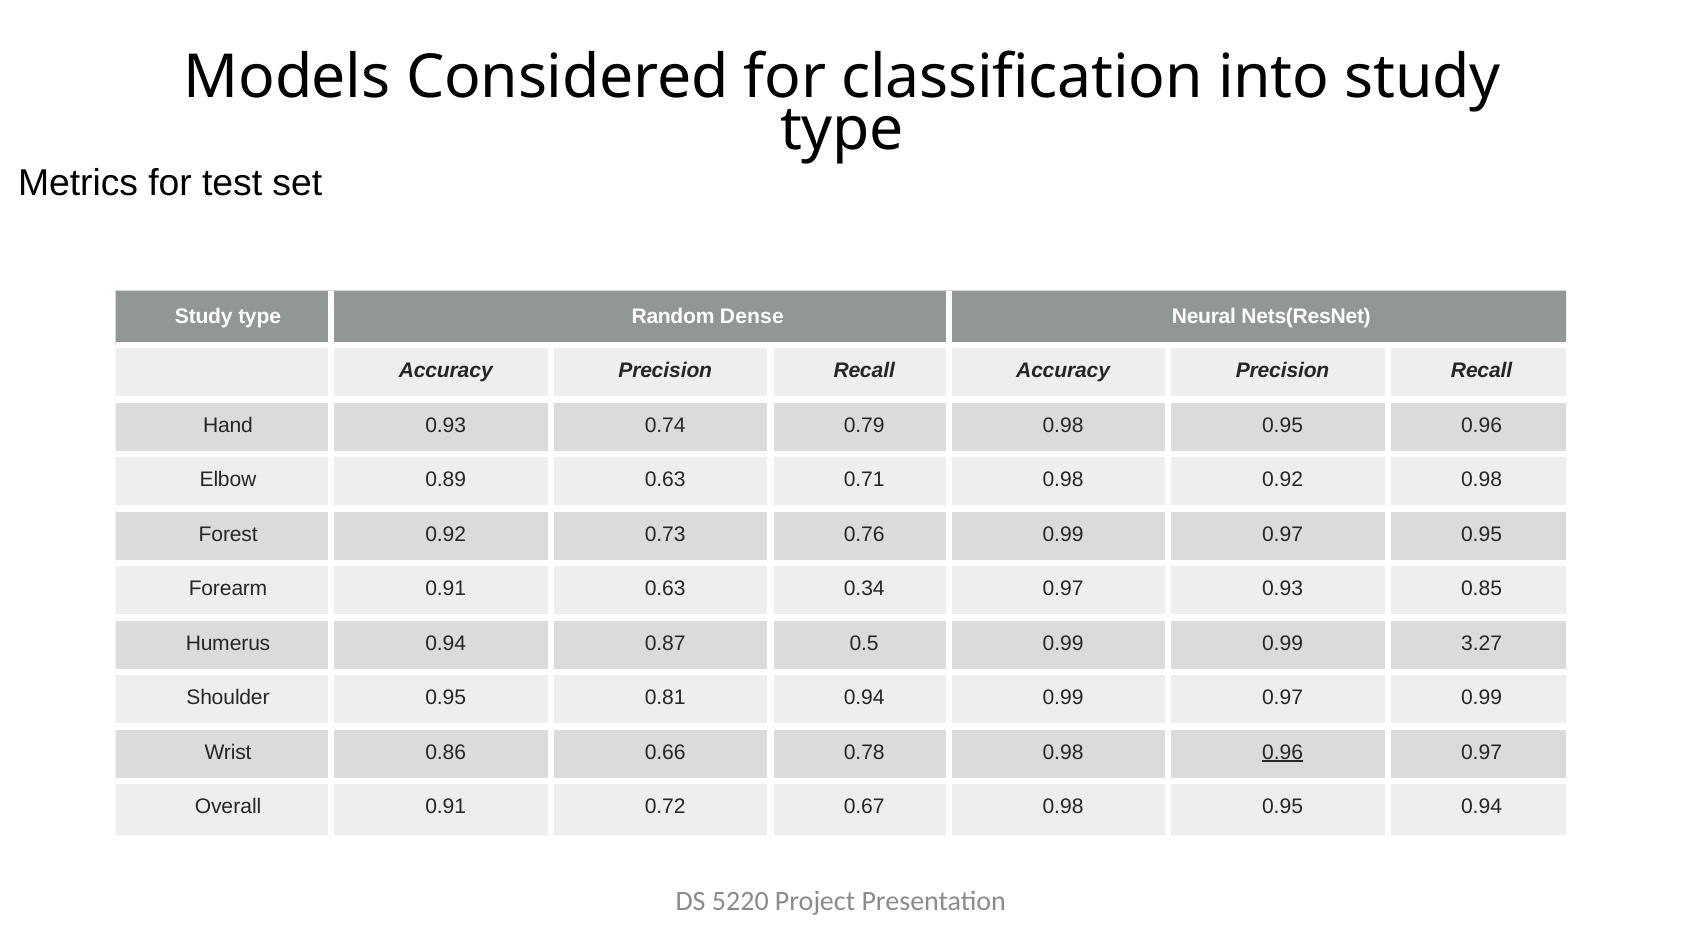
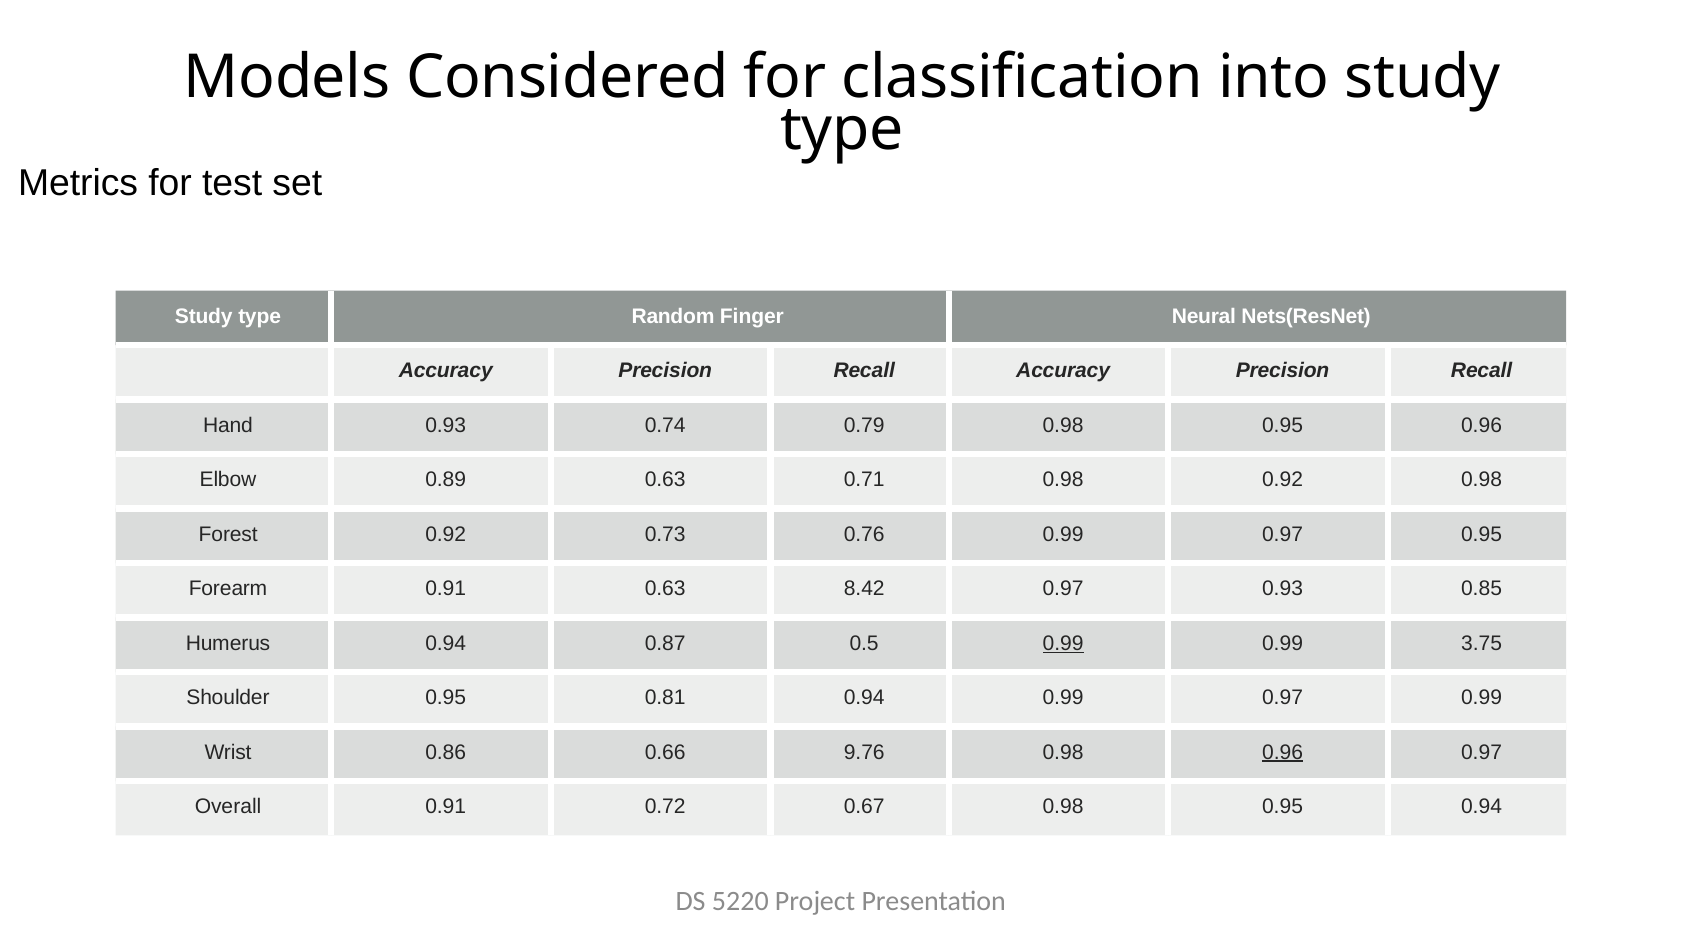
Dense: Dense -> Finger
0.34: 0.34 -> 8.42
0.99 at (1063, 643) underline: none -> present
3.27: 3.27 -> 3.75
0.78: 0.78 -> 9.76
